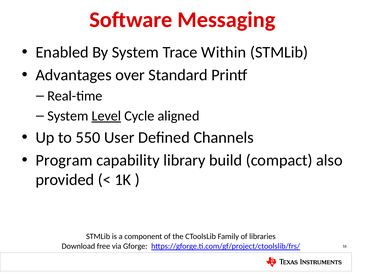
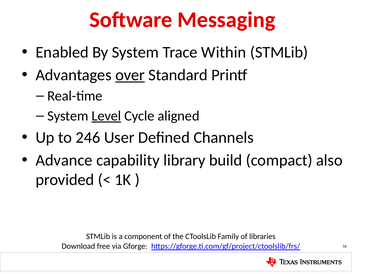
over underline: none -> present
550: 550 -> 246
Program: Program -> Advance
